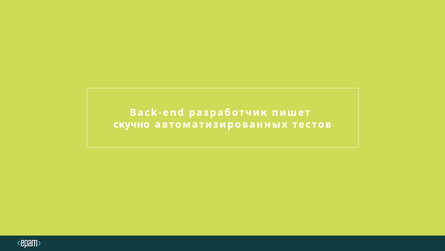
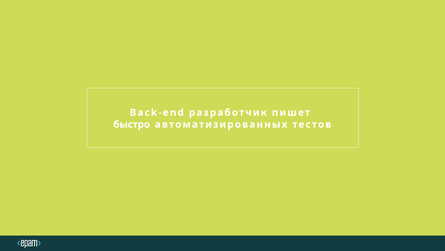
скучно: скучно -> быстро
